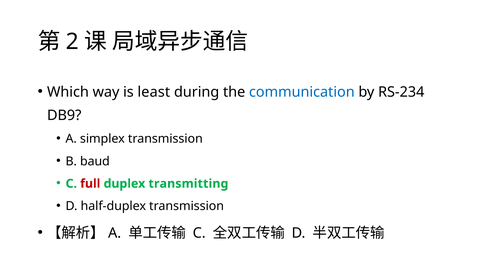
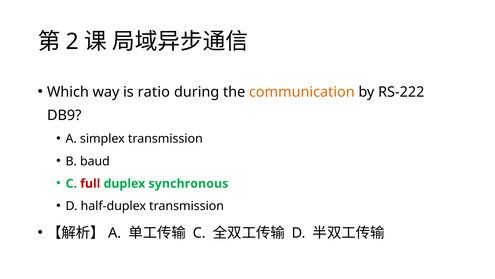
least: least -> ratio
communication colour: blue -> orange
RS-234: RS-234 -> RS-222
transmitting: transmitting -> synchronous
